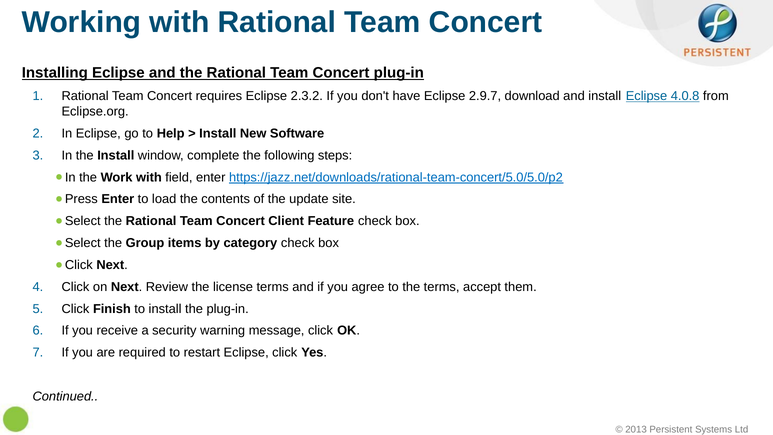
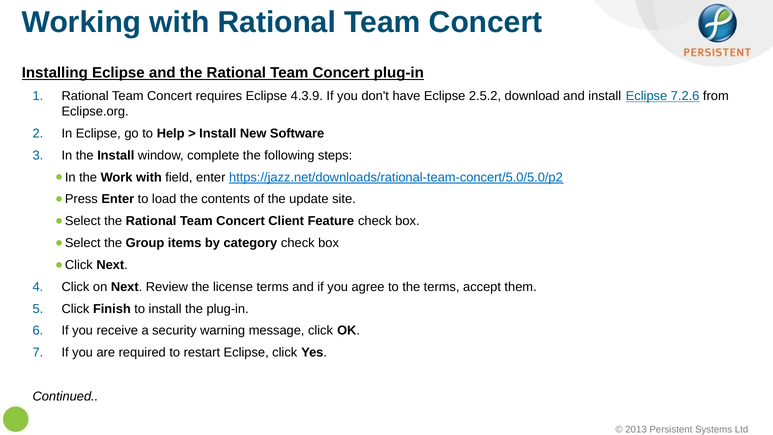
2.3.2: 2.3.2 -> 4.3.9
2.9.7: 2.9.7 -> 2.5.2
4.0.8: 4.0.8 -> 7.2.6
